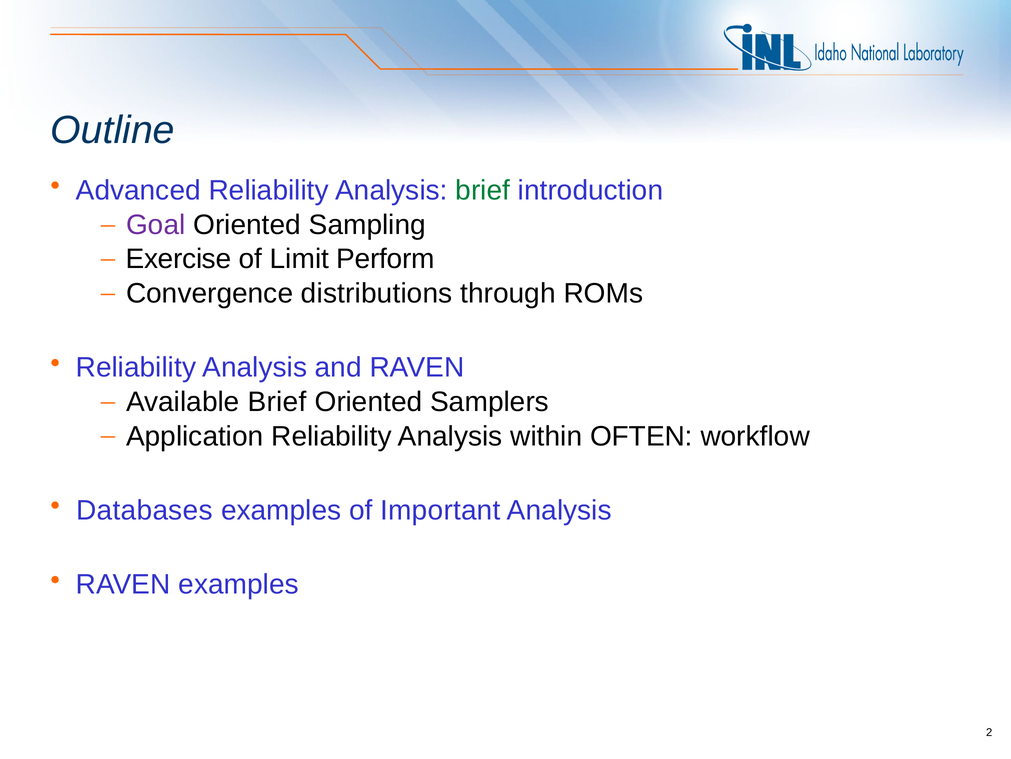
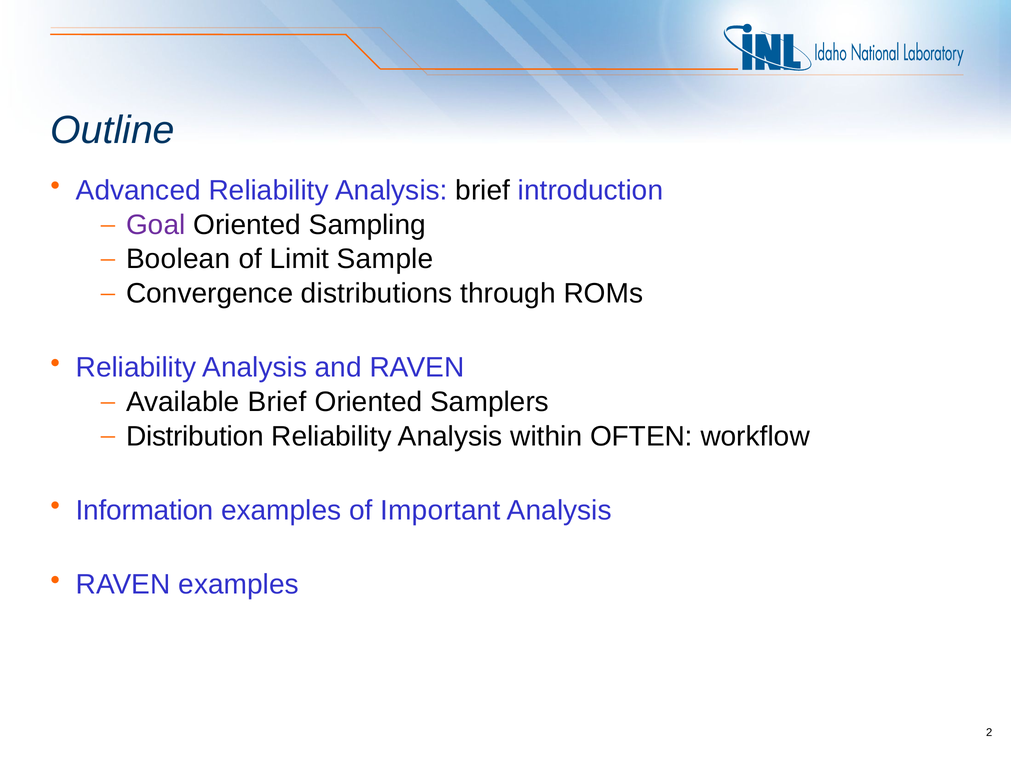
brief at (483, 190) colour: green -> black
Exercise: Exercise -> Boolean
Perform: Perform -> Sample
Application: Application -> Distribution
Databases: Databases -> Information
